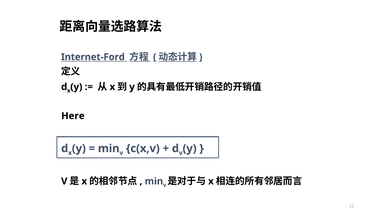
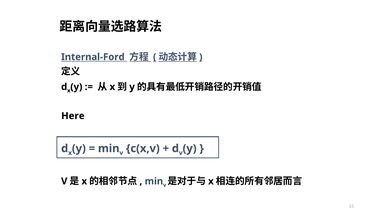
Internet-Ford: Internet-Ford -> Internal-Ford
